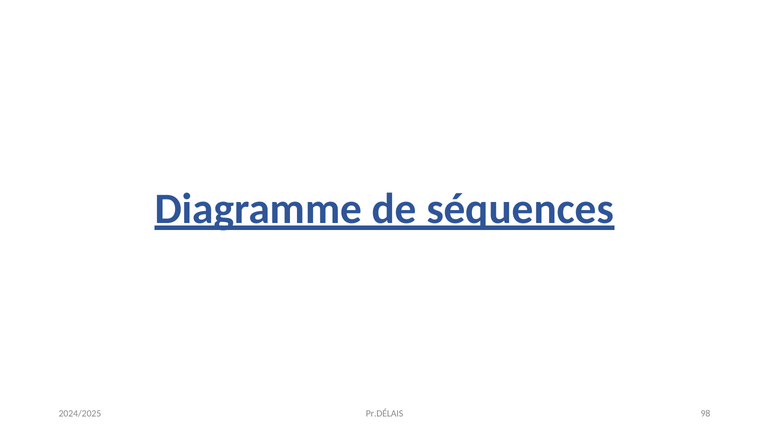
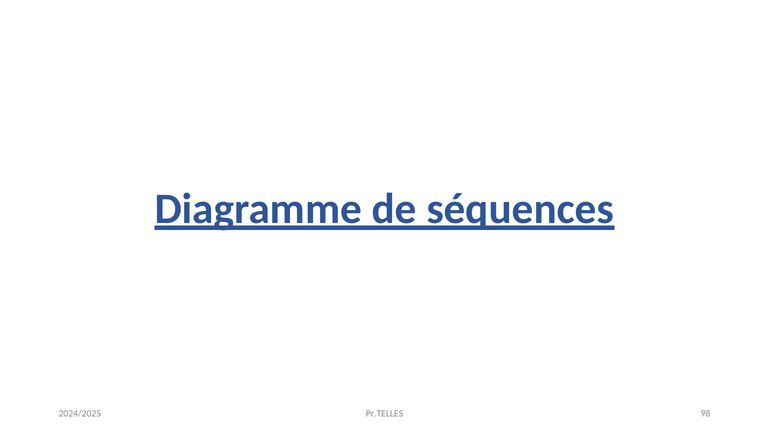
Pr.DÉLAIS: Pr.DÉLAIS -> Pr.TELLES
